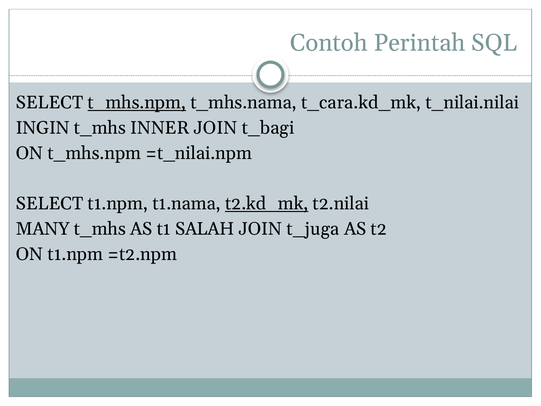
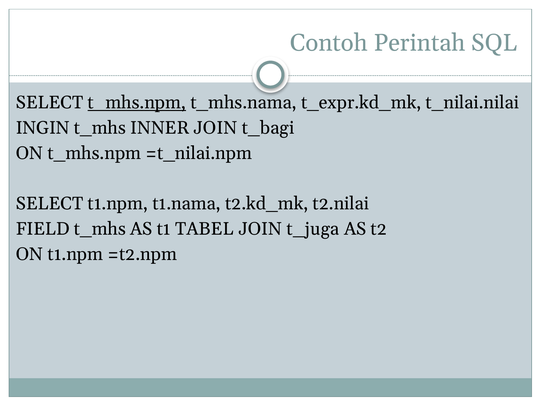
t_cara.kd_mk: t_cara.kd_mk -> t_expr.kd_mk
t2.kd_mk underline: present -> none
MANY: MANY -> FIELD
SALAH: SALAH -> TABEL
